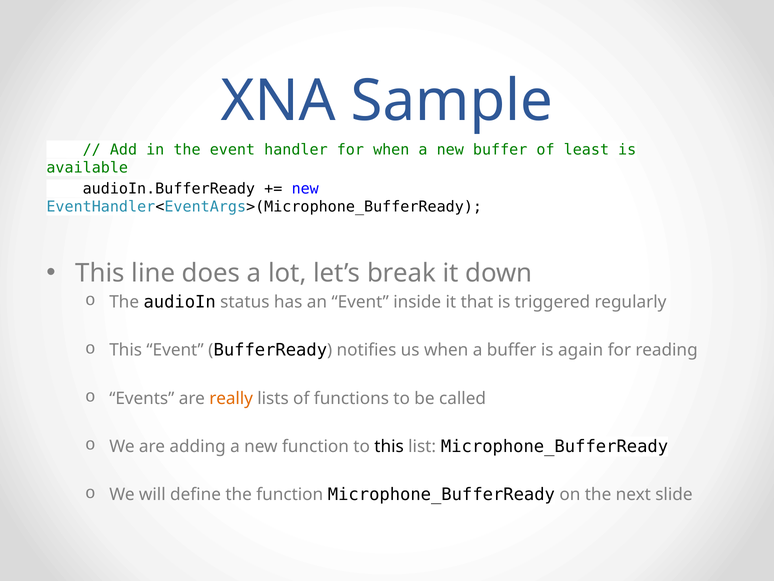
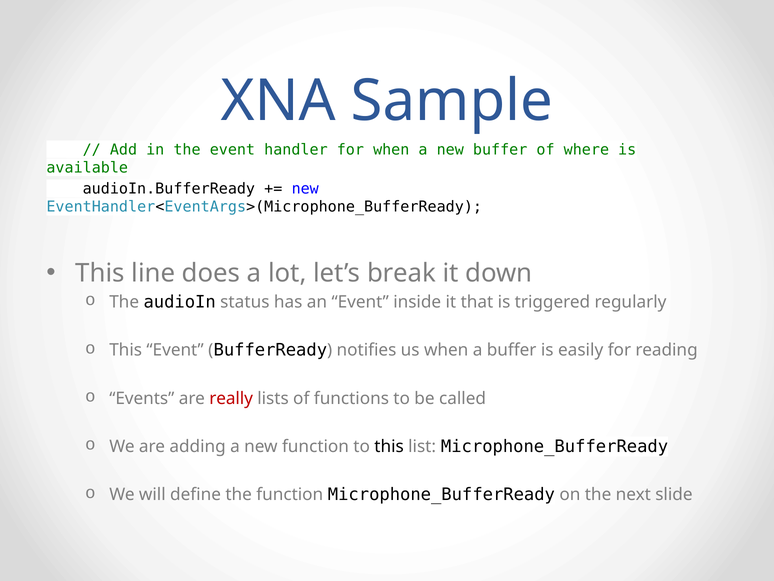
least: least -> where
again: again -> easily
really colour: orange -> red
